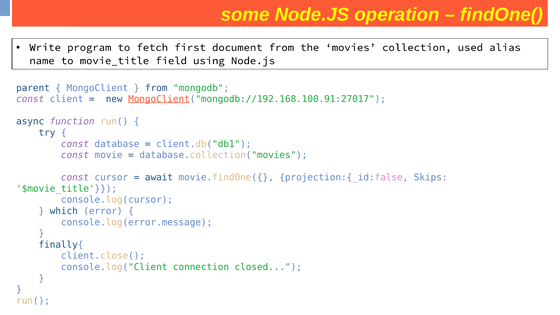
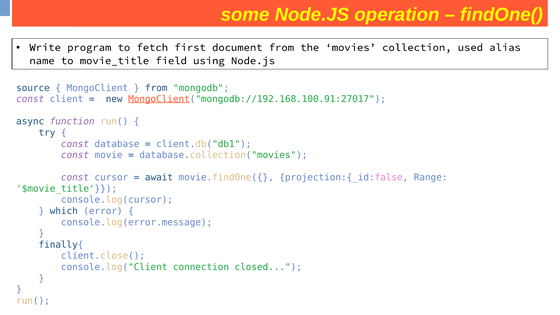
parent: parent -> source
Skips: Skips -> Range
